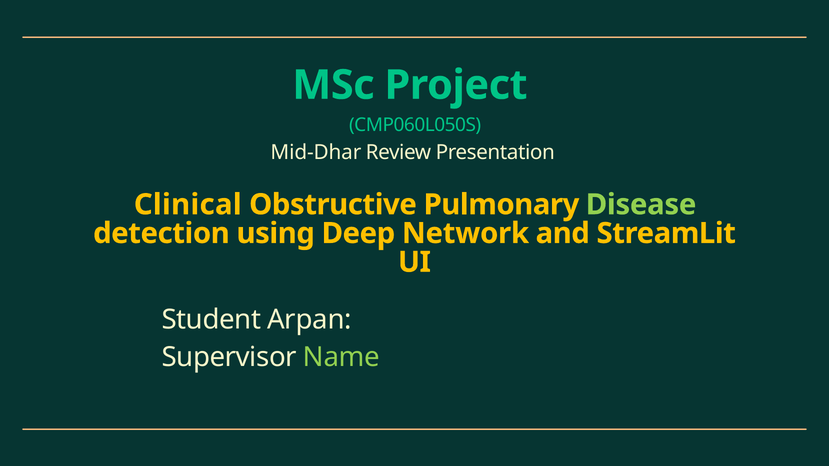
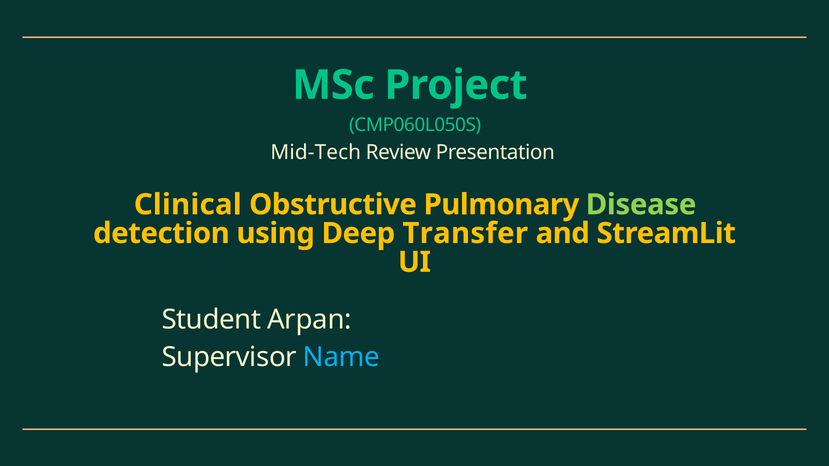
Mid-Dhar: Mid-Dhar -> Mid-Tech
Network: Network -> Transfer
Name colour: light green -> light blue
